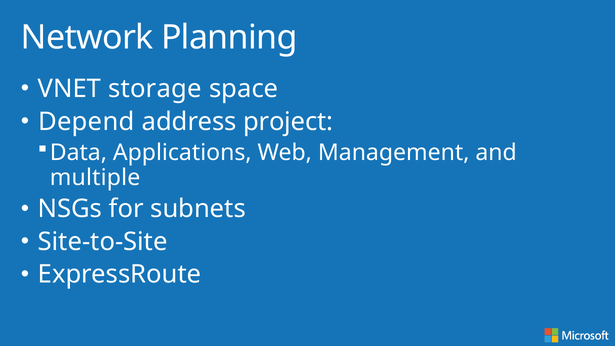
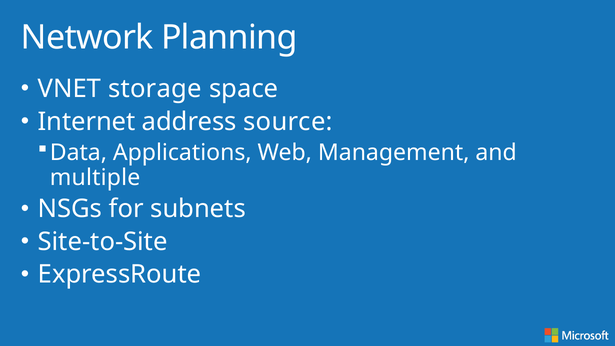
Depend: Depend -> Internet
project: project -> source
